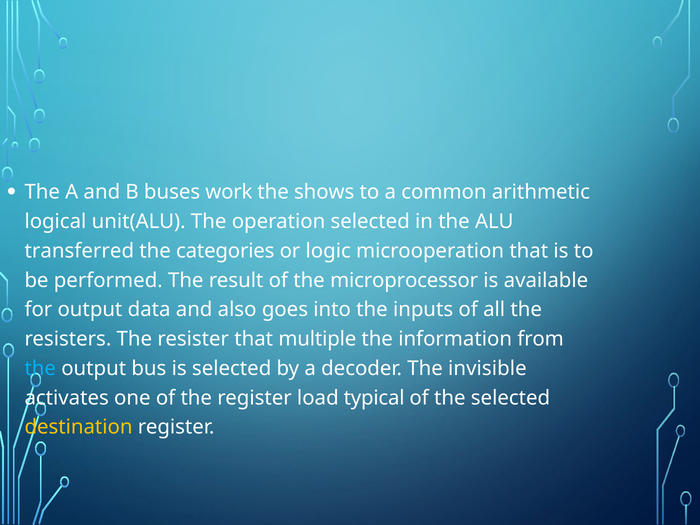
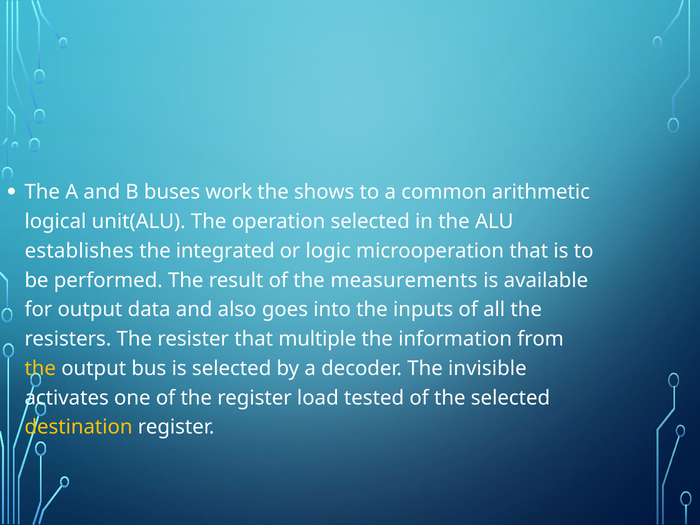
transferred: transferred -> establishes
categories: categories -> integrated
microprocessor: microprocessor -> measurements
the at (40, 368) colour: light blue -> yellow
typical: typical -> tested
